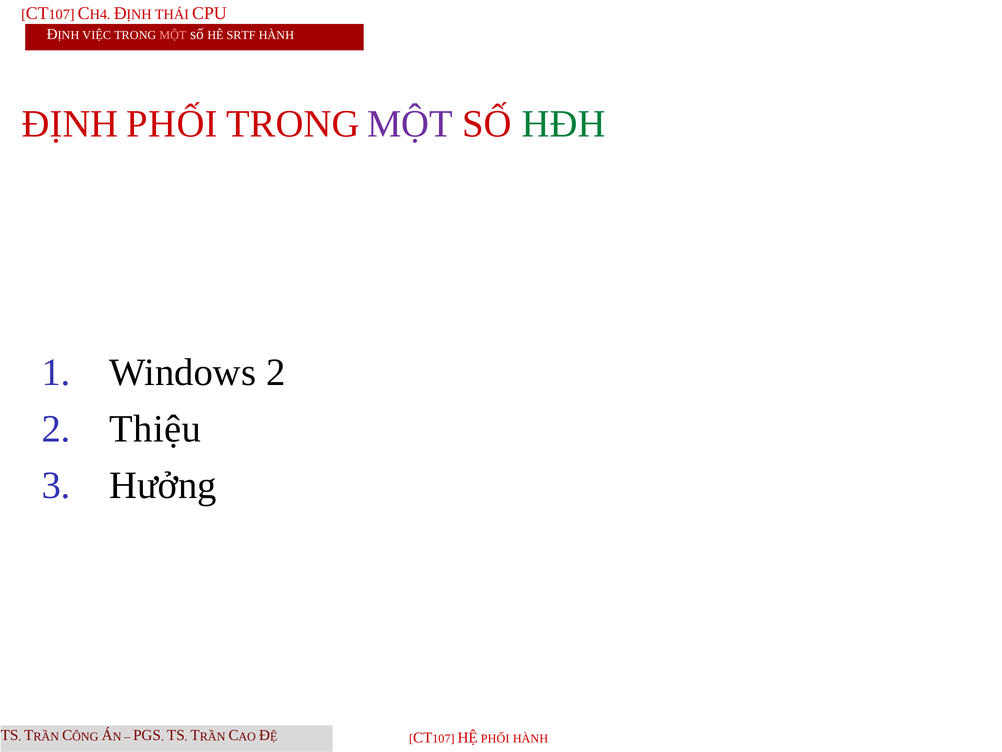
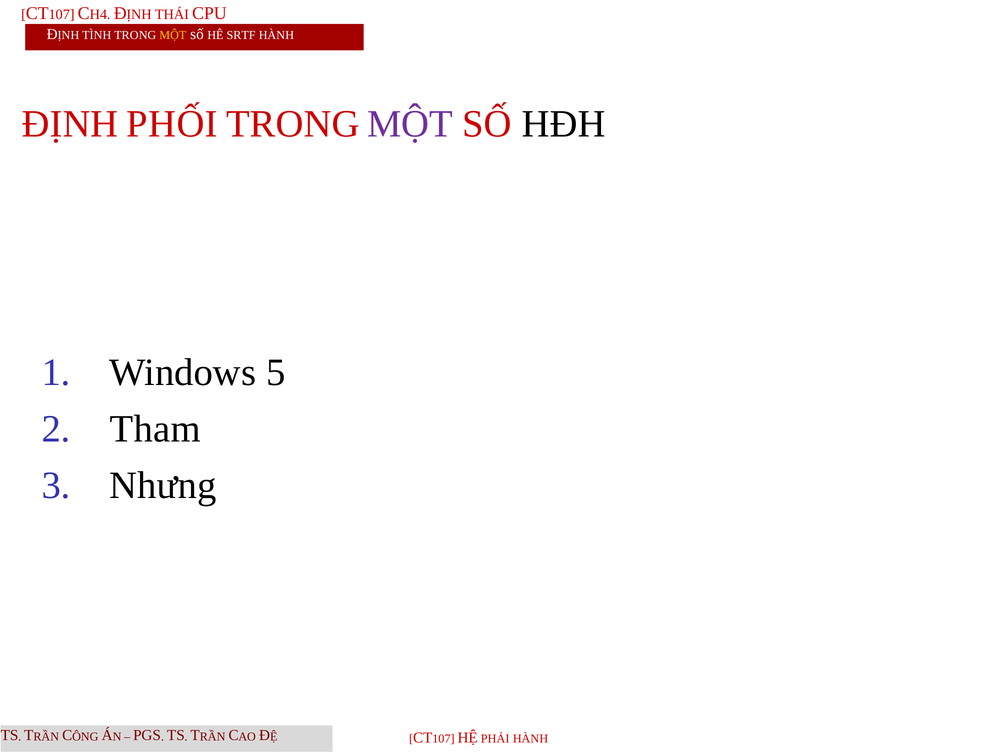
VIỆC: VIỆC -> TÌNH
MỘT at (173, 35) colour: pink -> yellow
HĐH colour: green -> black
Windows 2: 2 -> 5
Thiệu: Thiệu -> Tham
Hưởng: Hưởng -> Nhưng
HỆ PHỐI: PHỐI -> PHẢI
